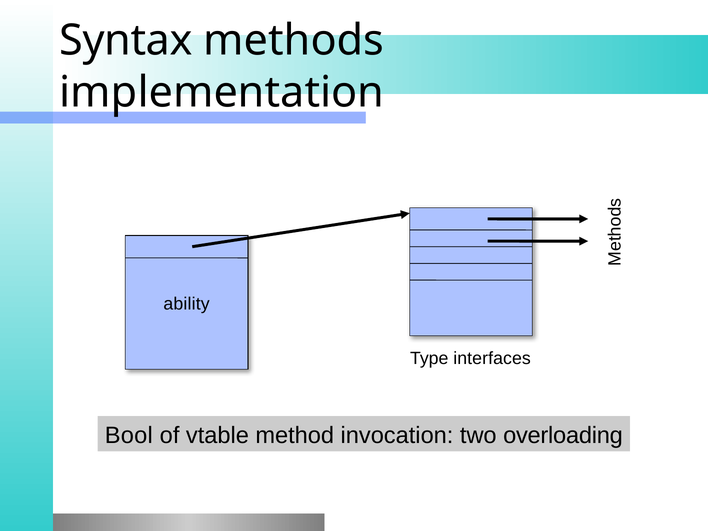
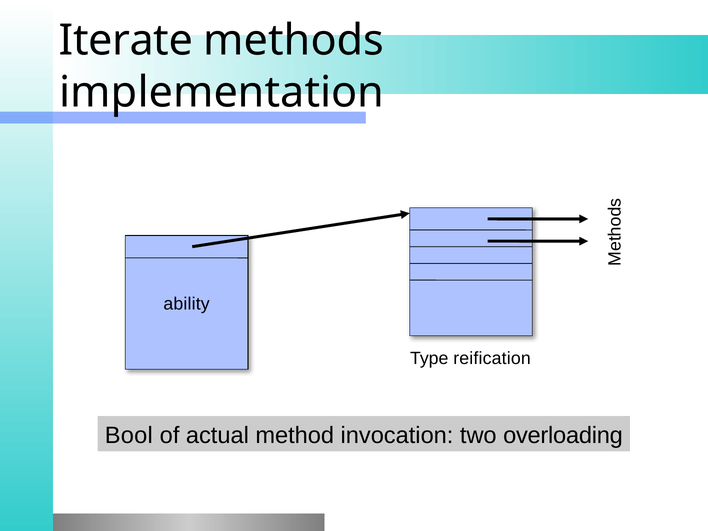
Syntax: Syntax -> Iterate
interfaces: interfaces -> reification
vtable: vtable -> actual
